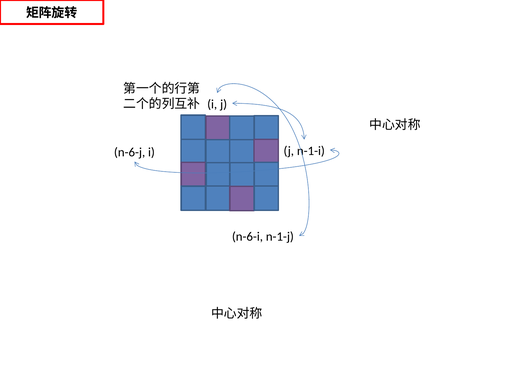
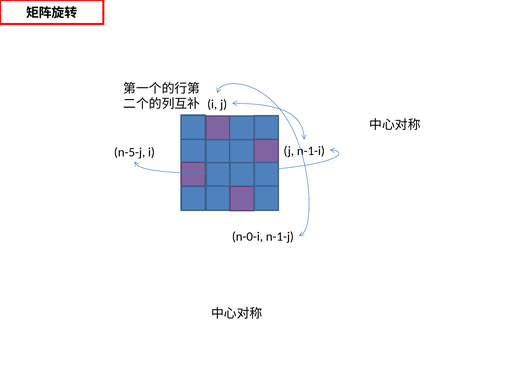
n-6-j: n-6-j -> n-5-j
n-6-i: n-6-i -> n-0-i
